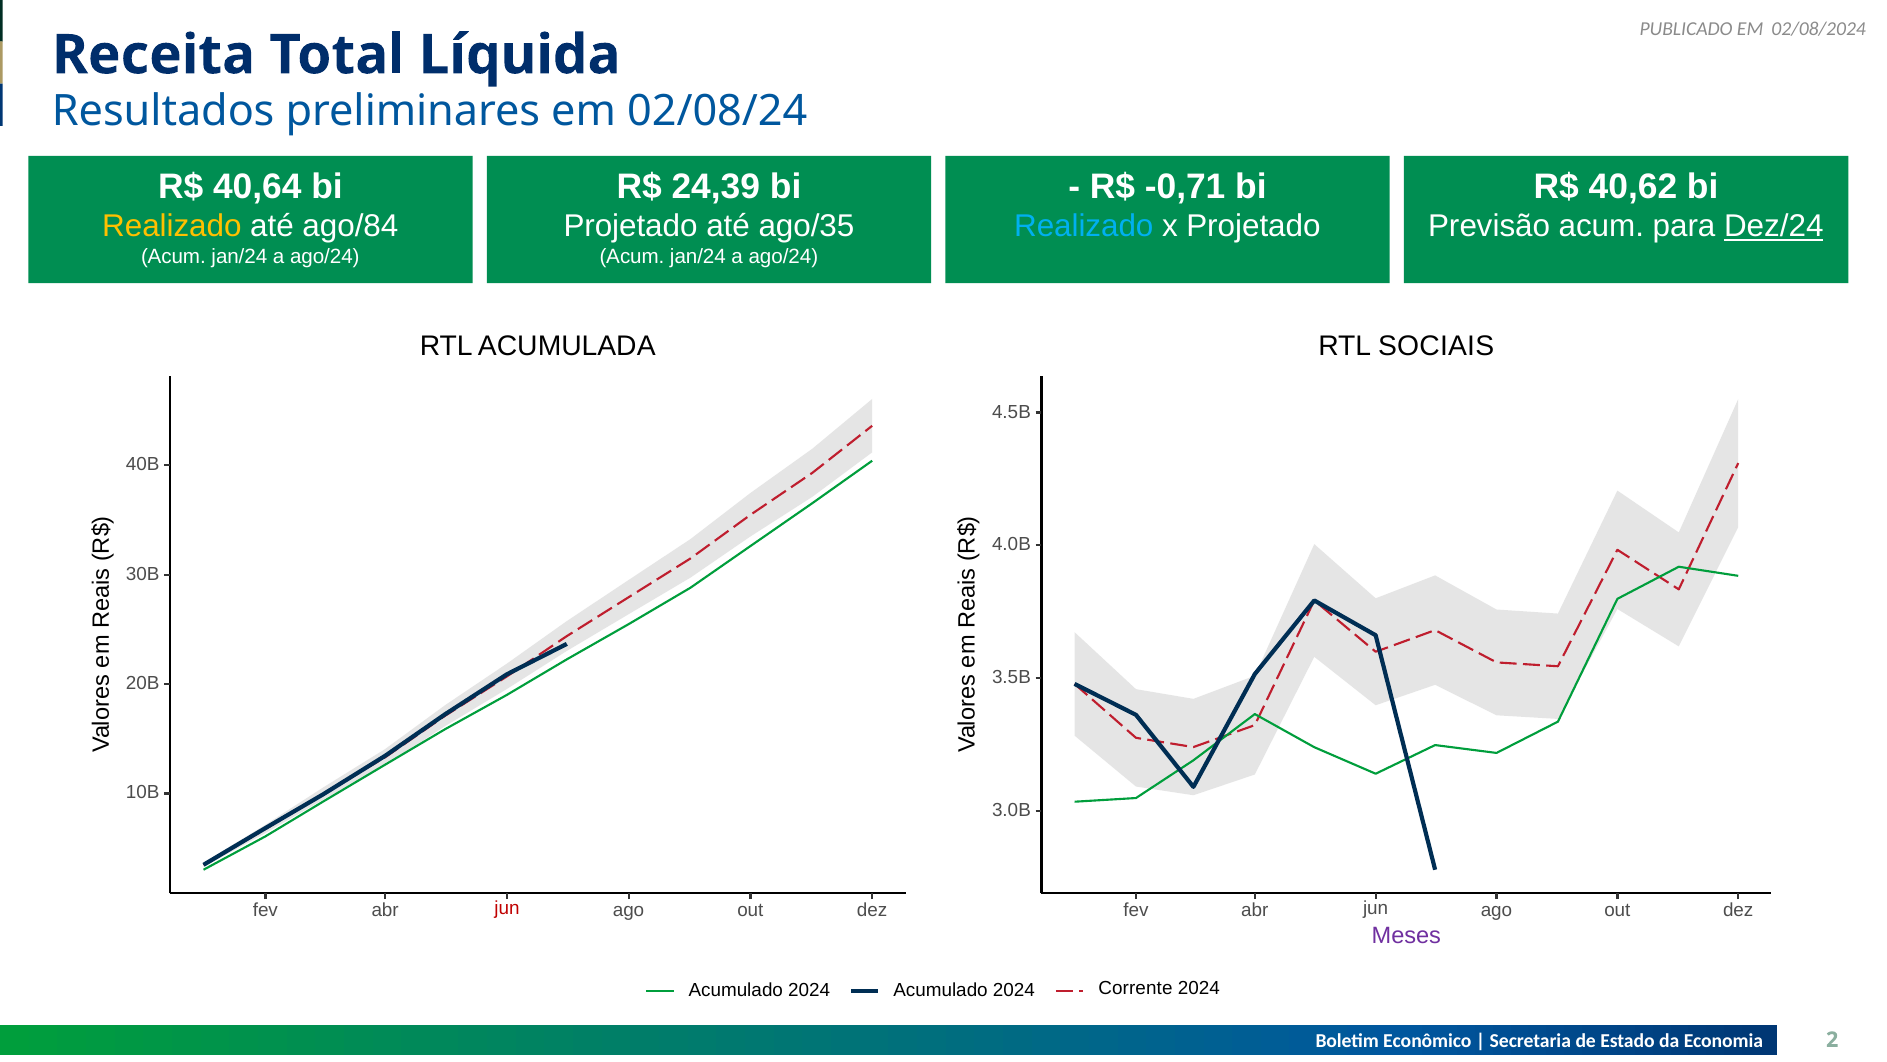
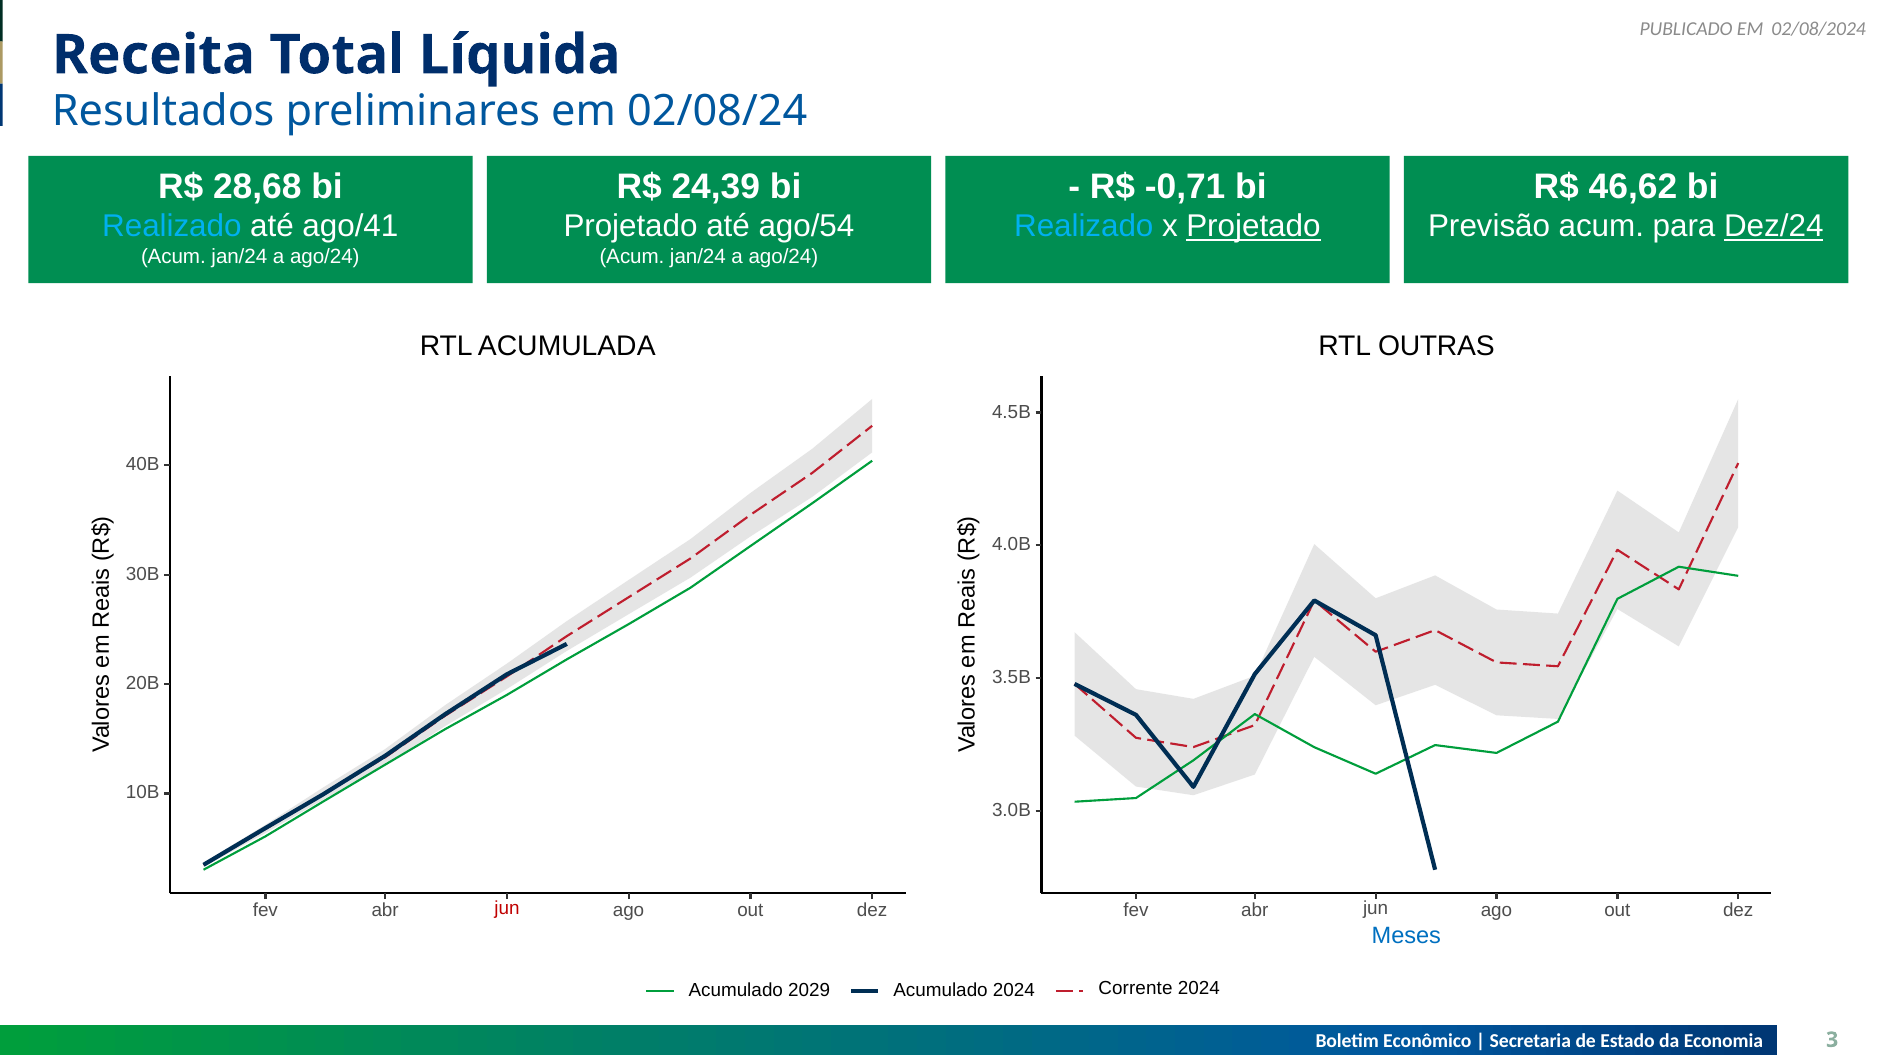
40,64: 40,64 -> 28,68
40,62: 40,62 -> 46,62
Realizado at (172, 226) colour: yellow -> light blue
ago/84: ago/84 -> ago/41
ago/35: ago/35 -> ago/54
Projetado at (1253, 226) underline: none -> present
SOCIAIS: SOCIAIS -> OUTRAS
Meses colour: purple -> blue
2024 at (809, 989): 2024 -> 2029
2: 2 -> 3
